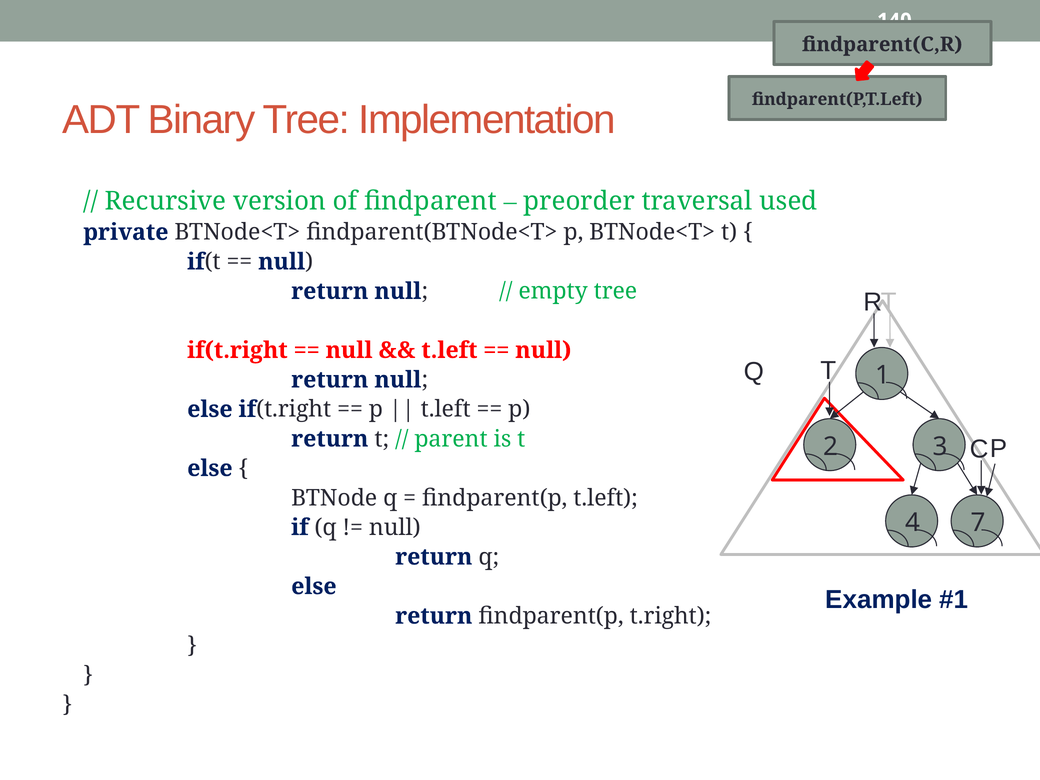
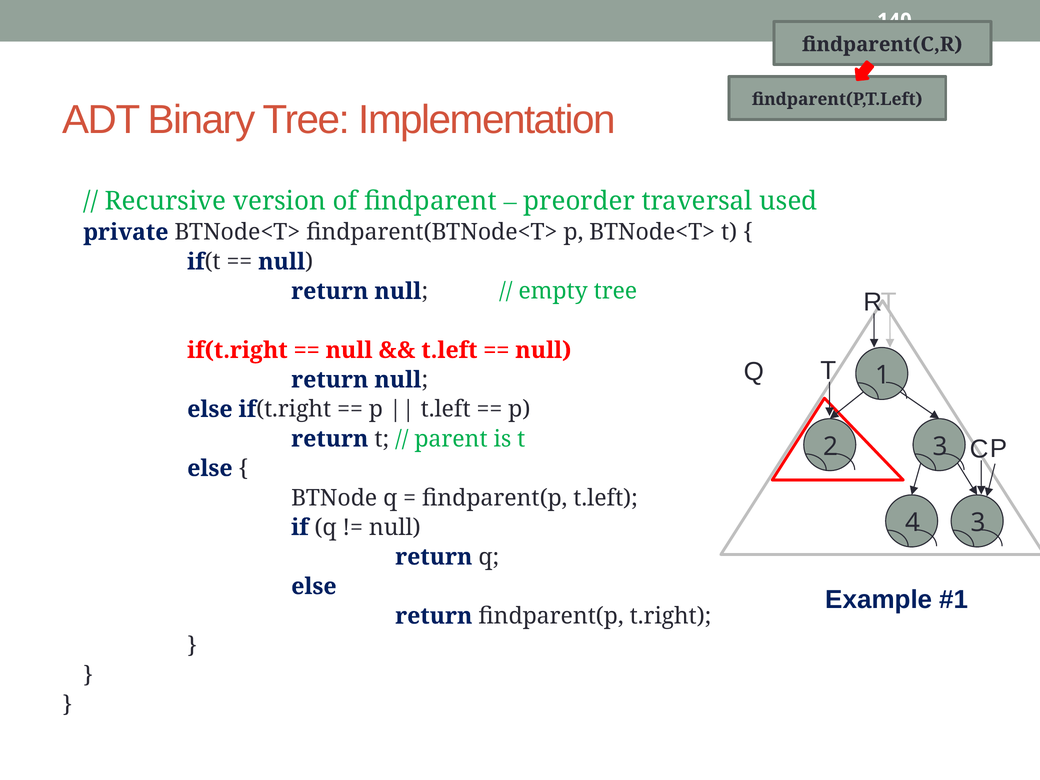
4 7: 7 -> 3
